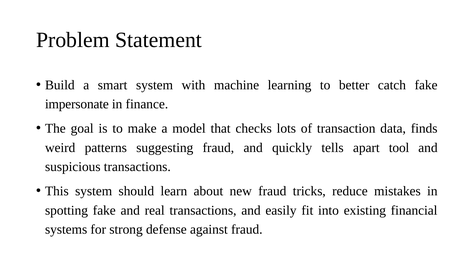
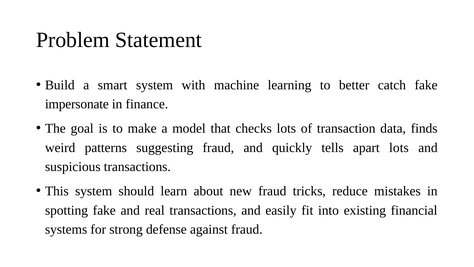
apart tool: tool -> lots
